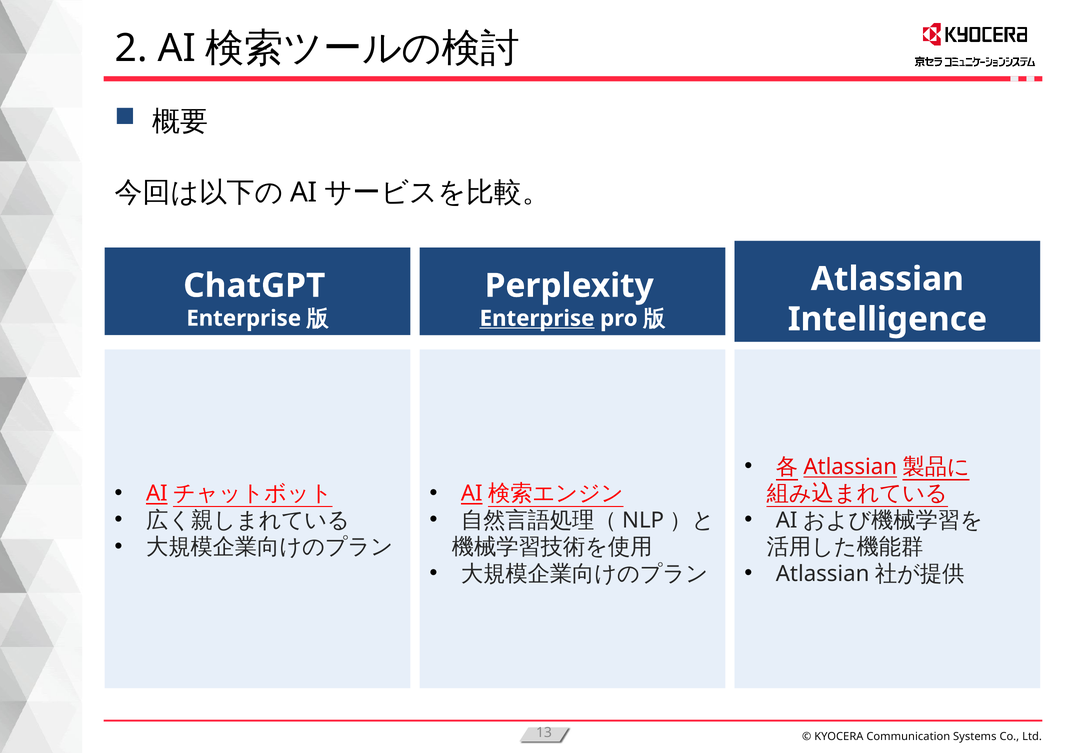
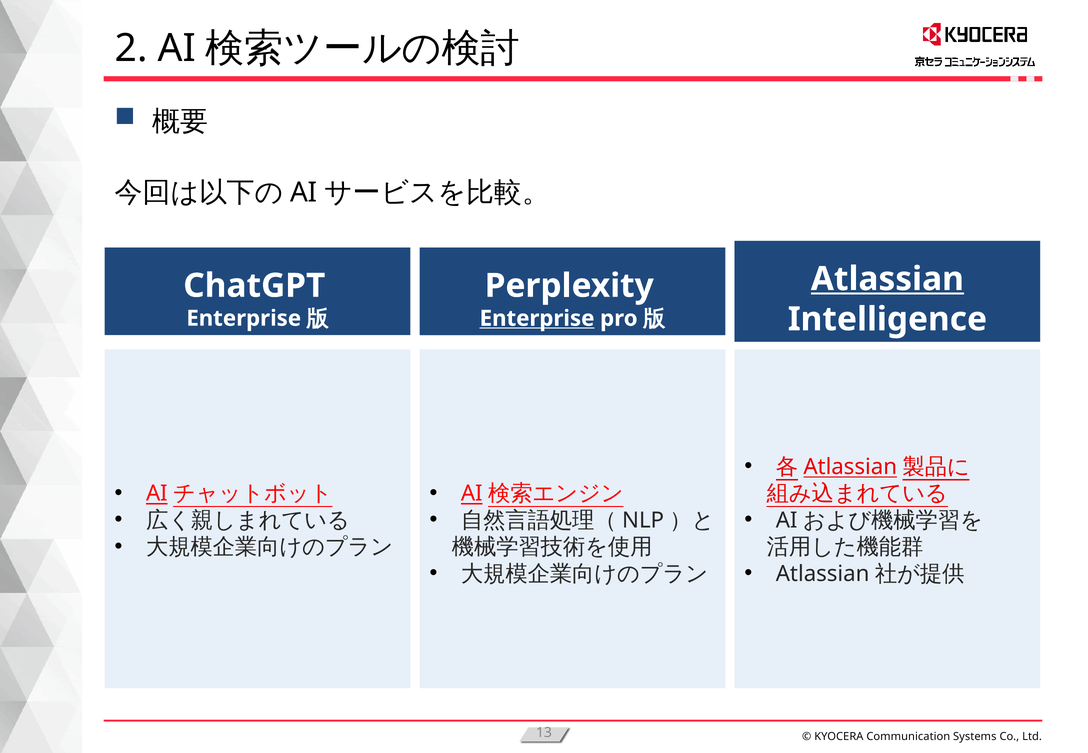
Atlassian underline: none -> present
